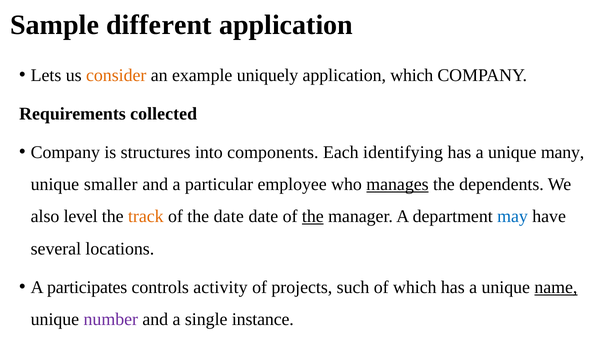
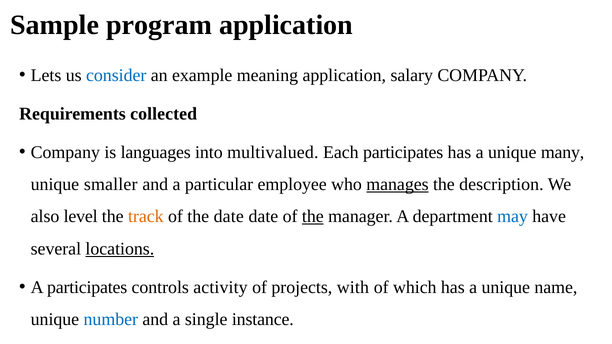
different: different -> program
consider colour: orange -> blue
uniquely: uniquely -> meaning
application which: which -> salary
structures: structures -> languages
components: components -> multivalued
Each identifying: identifying -> participates
dependents: dependents -> description
locations underline: none -> present
such: such -> with
name underline: present -> none
number colour: purple -> blue
